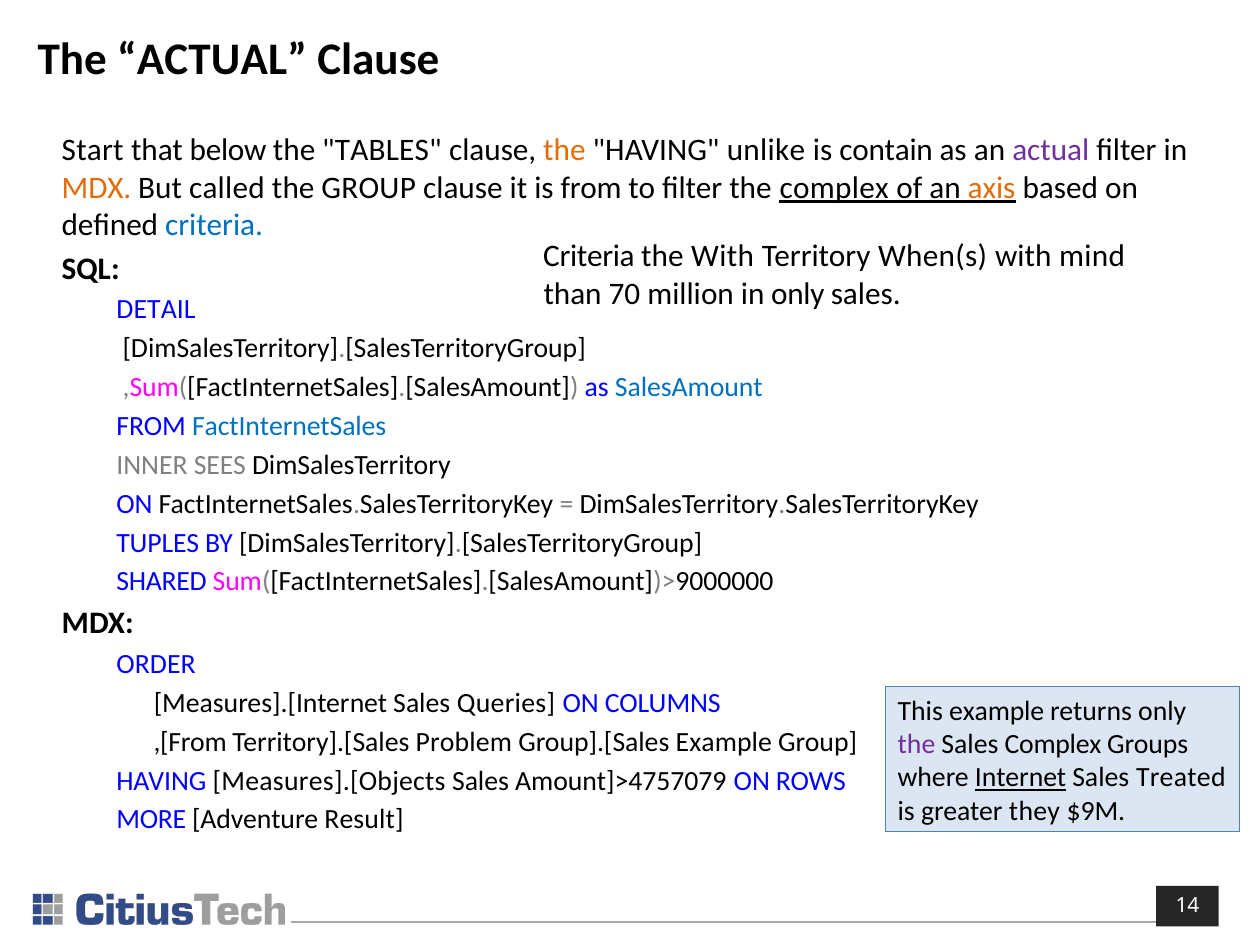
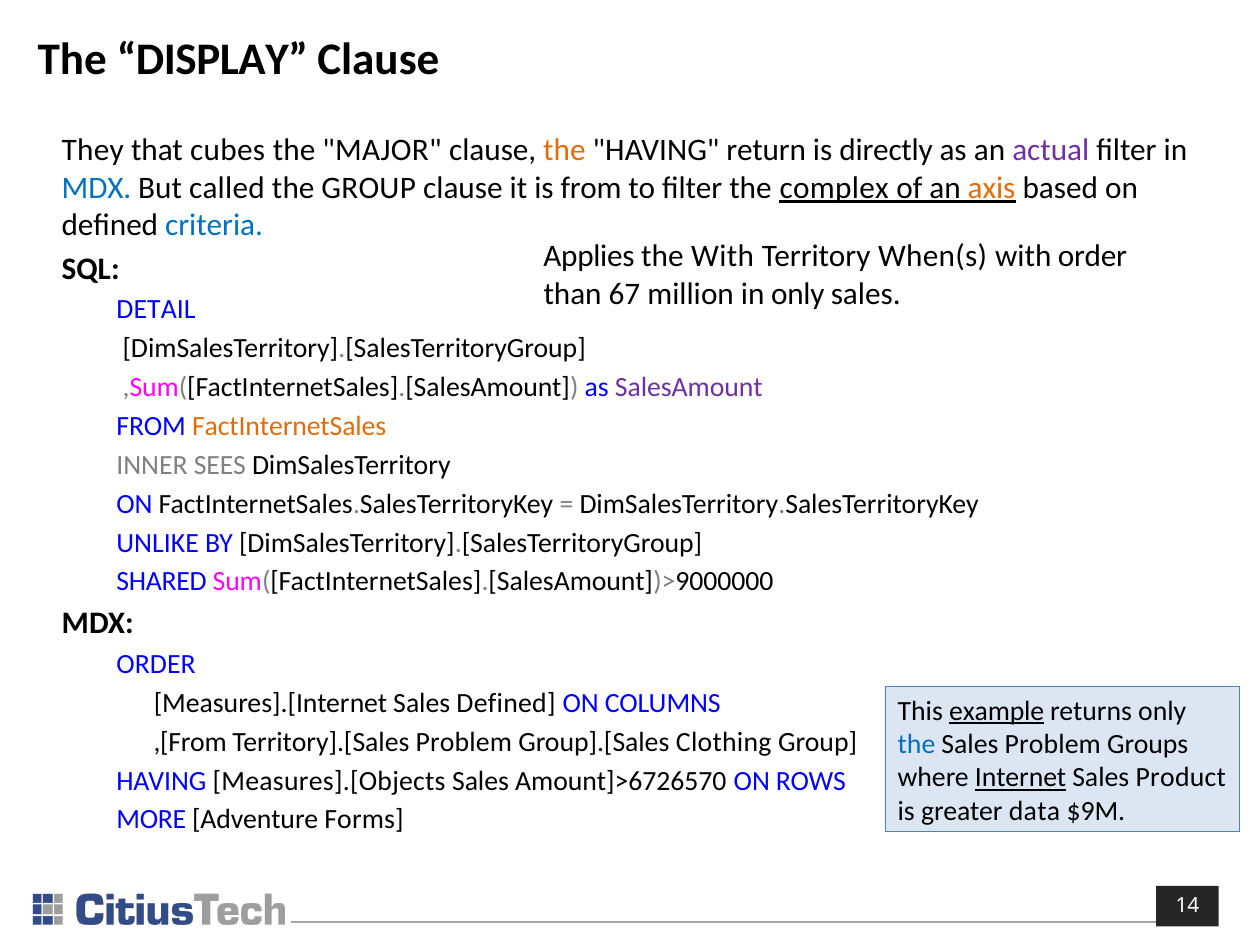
The ACTUAL: ACTUAL -> DISPLAY
Start: Start -> They
below: below -> cubes
TABLES: TABLES -> MAJOR
unlike: unlike -> return
contain: contain -> directly
MDX at (97, 188) colour: orange -> blue
Criteria at (589, 256): Criteria -> Applies
with mind: mind -> order
70: 70 -> 67
SalesAmount colour: blue -> purple
FactInternetSales colour: blue -> orange
TUPLES: TUPLES -> UNLIKE
Sales Queries: Queries -> Defined
example at (997, 711) underline: none -> present
Group].[Sales Example: Example -> Clothing
the at (917, 744) colour: purple -> blue
Sales Complex: Complex -> Problem
Treated: Treated -> Product
Amount]>4757079: Amount]>4757079 -> Amount]>6726570
they: they -> data
Result: Result -> Forms
